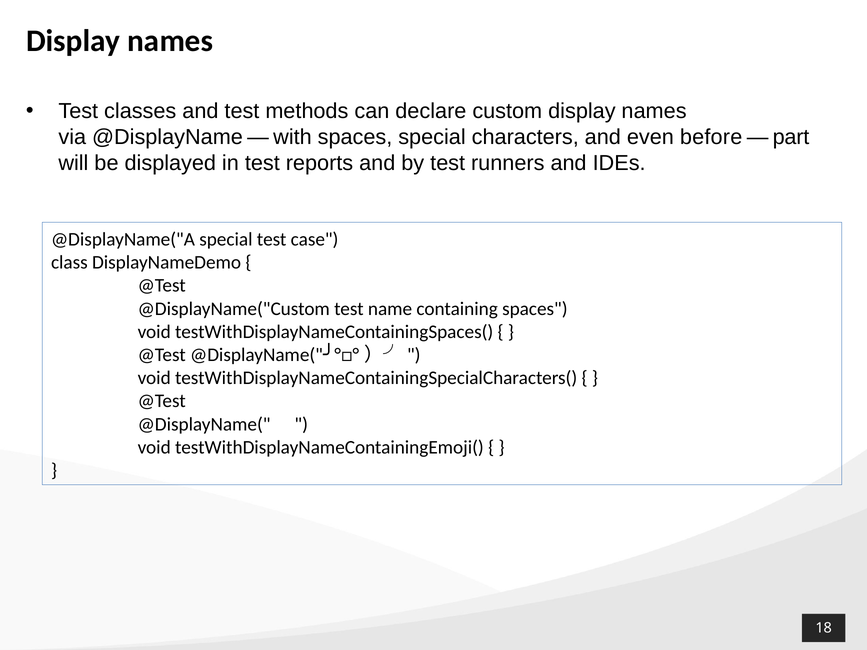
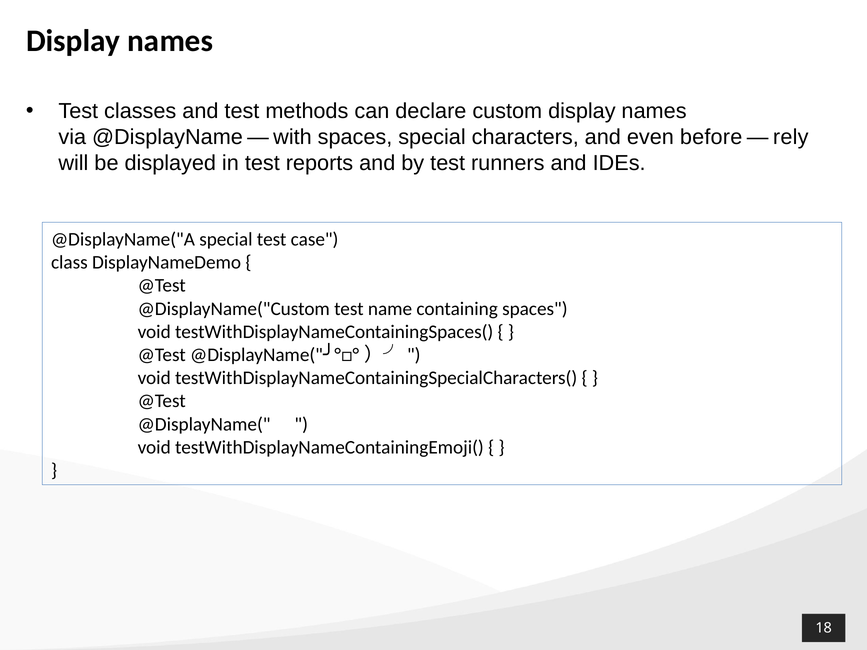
part: part -> rely
